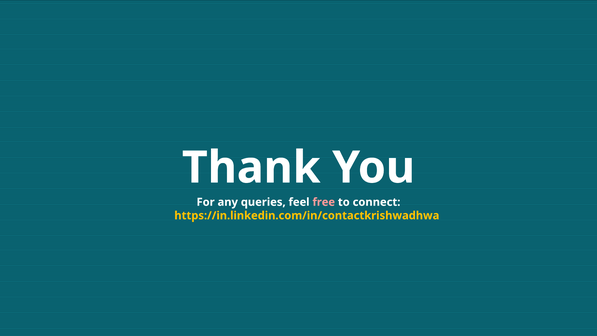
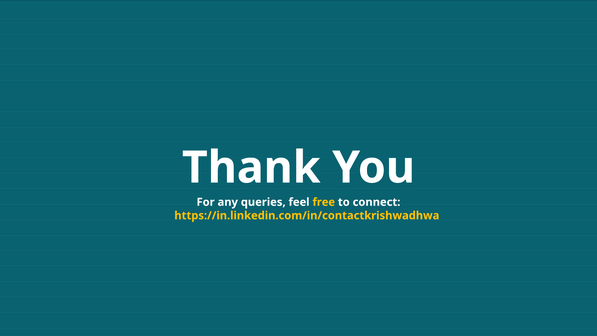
free colour: pink -> yellow
